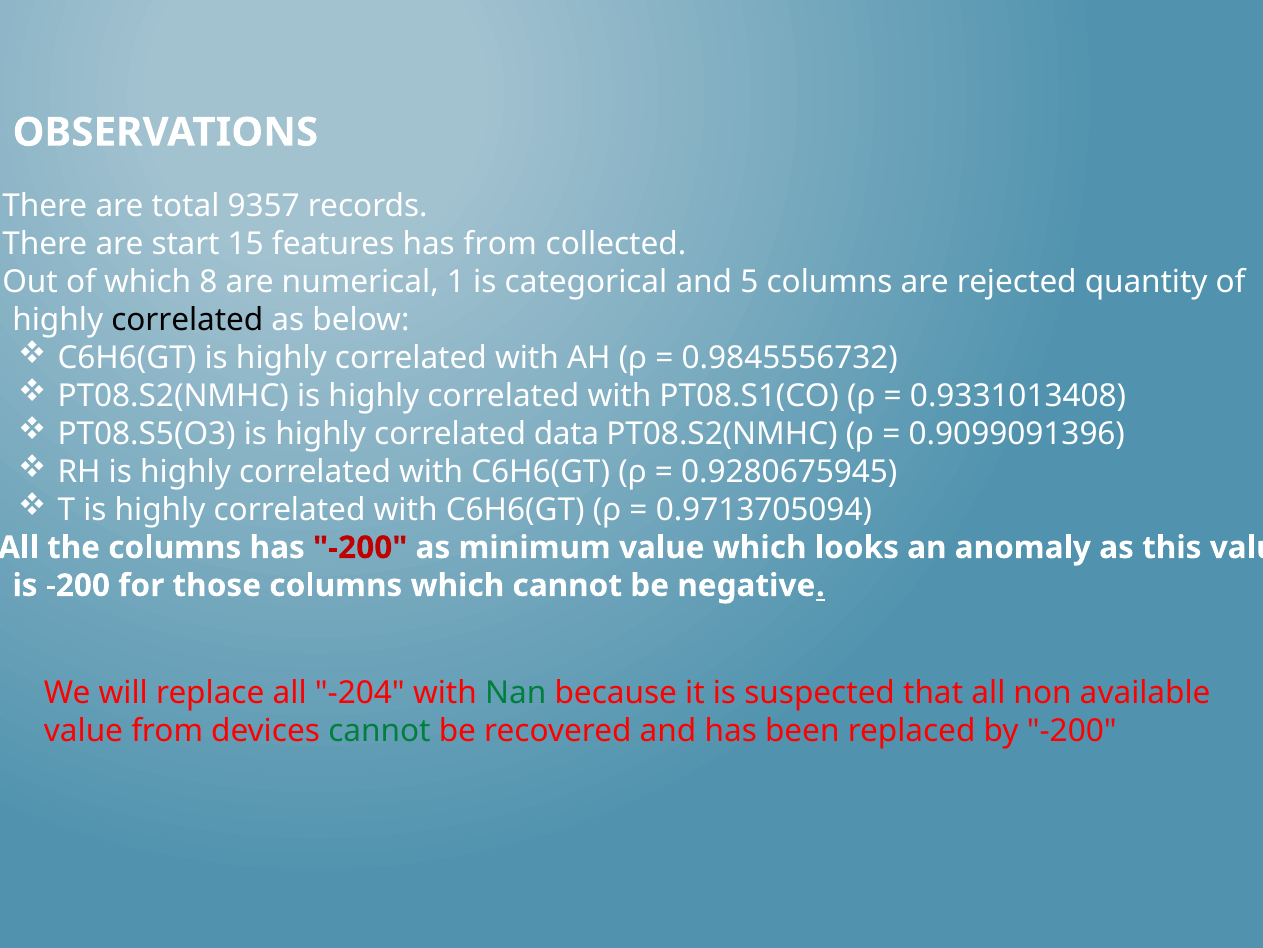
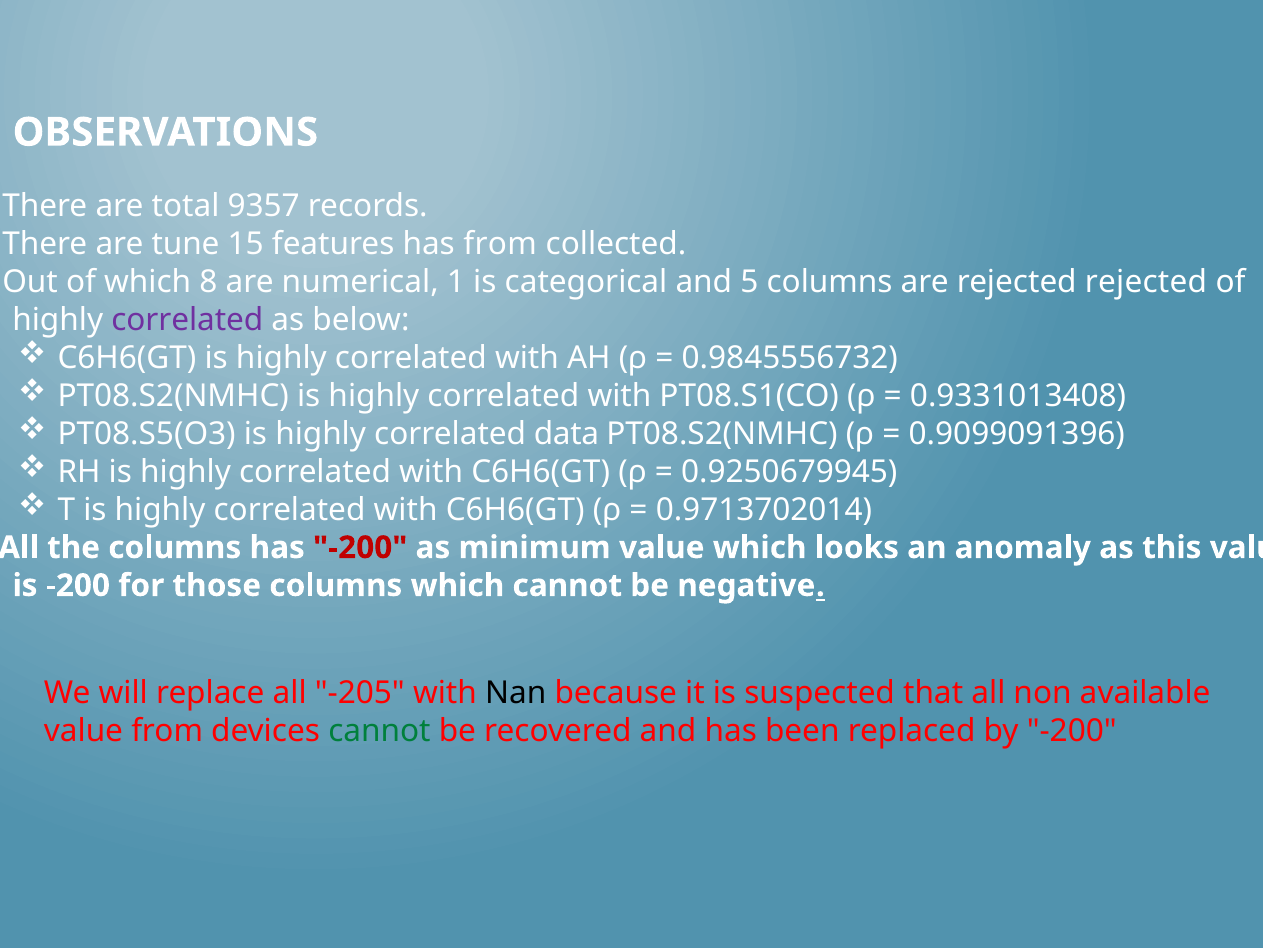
start: start -> tune
rejected quantity: quantity -> rejected
correlated at (187, 320) colour: black -> purple
0.9280675945: 0.9280675945 -> 0.9250679945
0.9713705094: 0.9713705094 -> 0.9713702014
-204: -204 -> -205
Nan colour: green -> black
